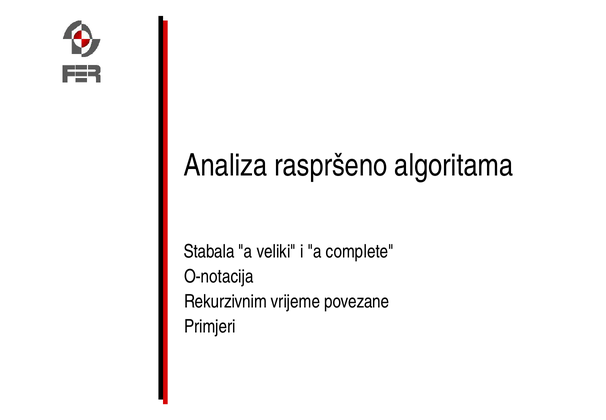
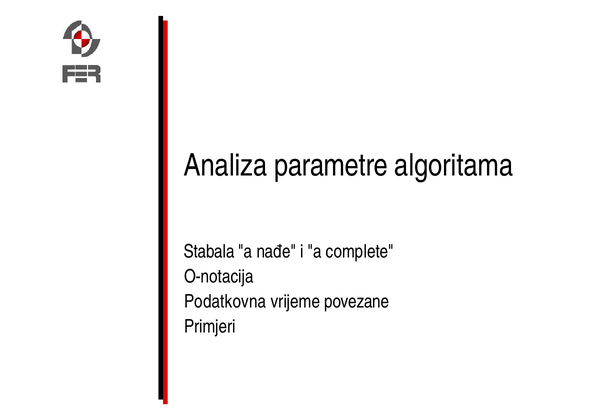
raspršeno: raspršeno -> parametre
veliki: veliki -> nađe
Rekurzivnim: Rekurzivnim -> Podatkovna
